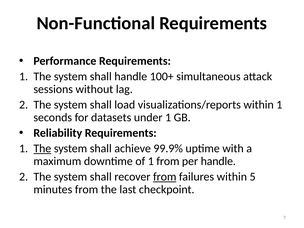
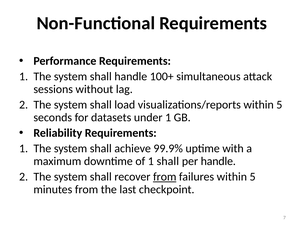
visualizations/reports within 1: 1 -> 5
The at (42, 148) underline: present -> none
1 from: from -> shall
